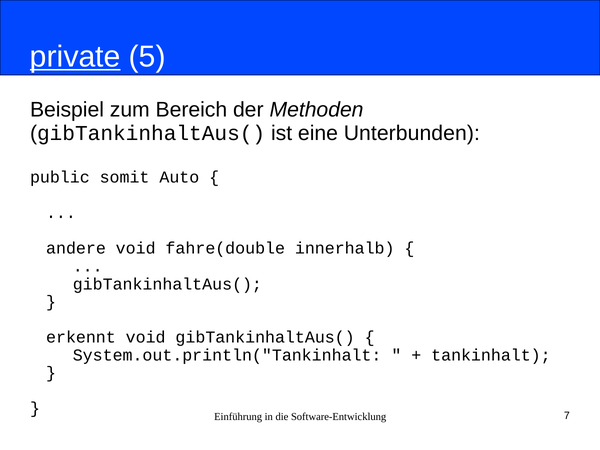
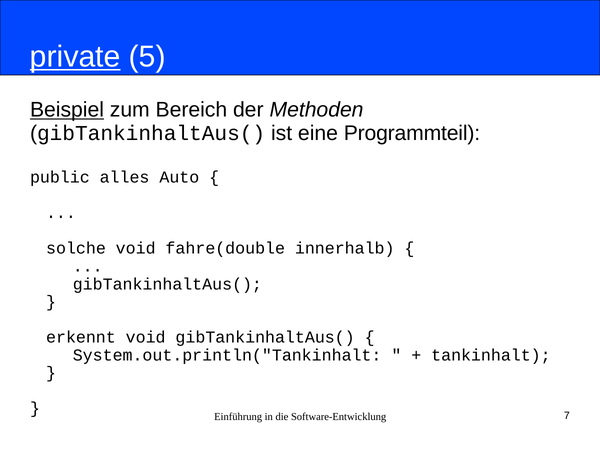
Beispiel underline: none -> present
Unterbunden: Unterbunden -> Programmteil
somit: somit -> alles
andere: andere -> solche
